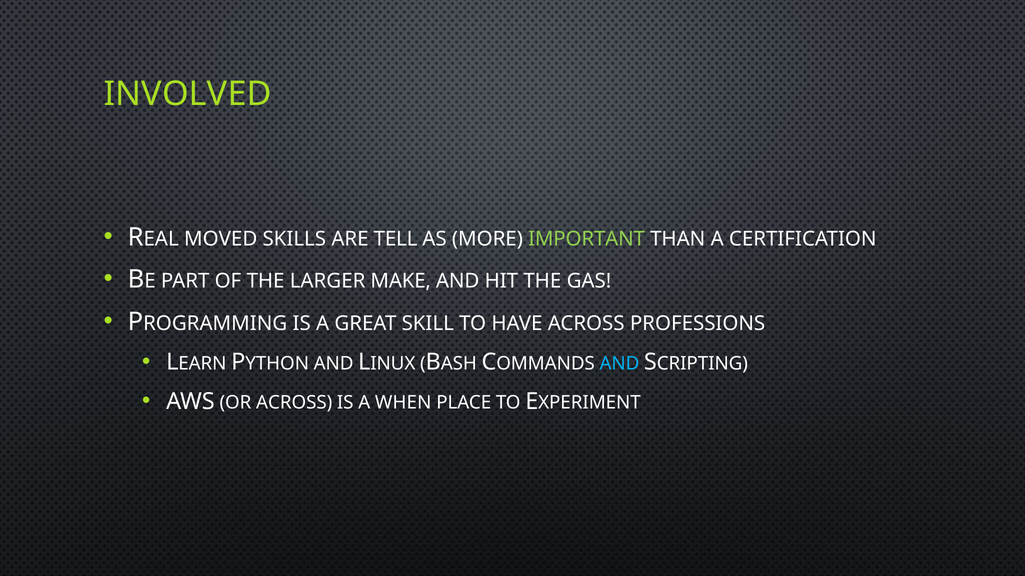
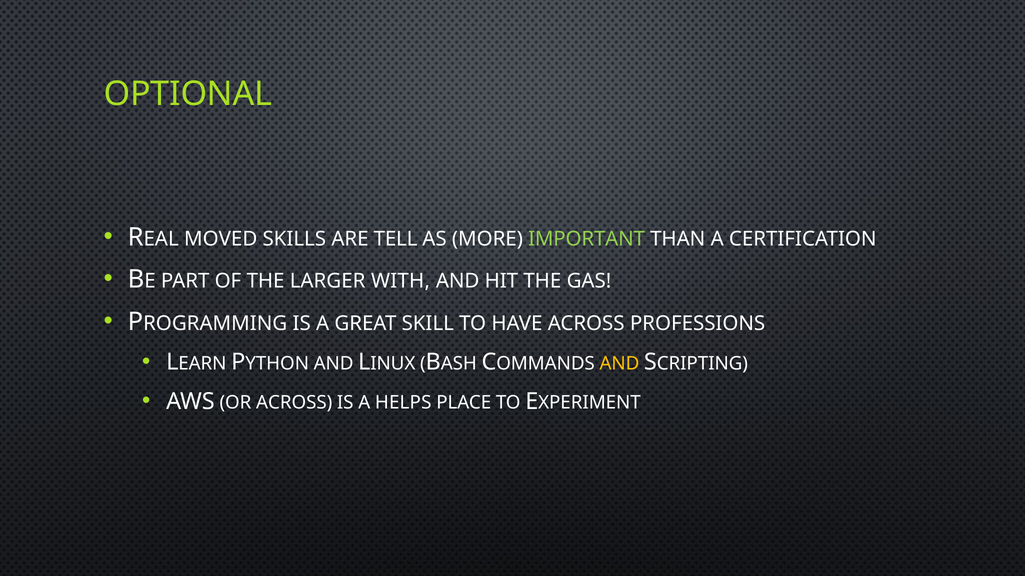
INVOLVED: INVOLVED -> OPTIONAL
MAKE: MAKE -> WITH
AND at (619, 364) colour: light blue -> yellow
WHEN: WHEN -> HELPS
